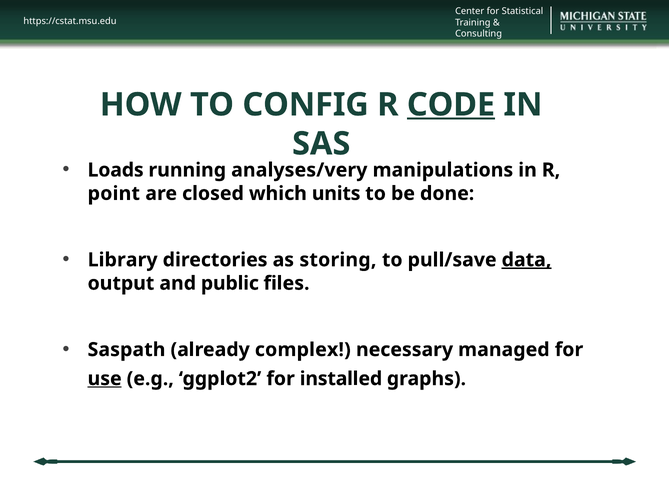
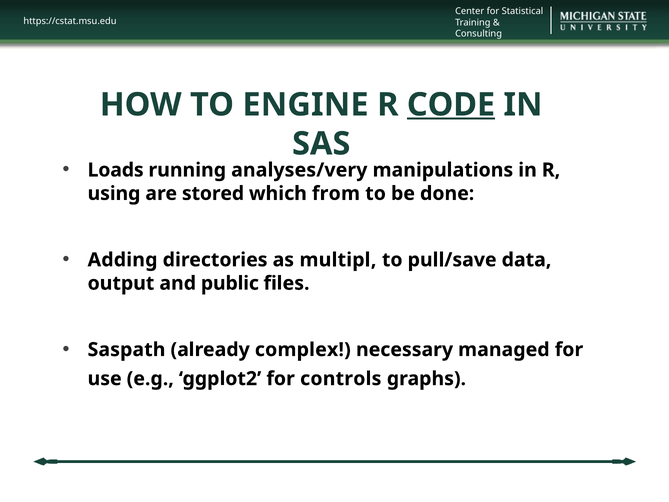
CONFIG: CONFIG -> ENGINE
point: point -> using
closed: closed -> stored
units: units -> from
Library: Library -> Adding
storing: storing -> multipl
data underline: present -> none
use underline: present -> none
installed: installed -> controls
